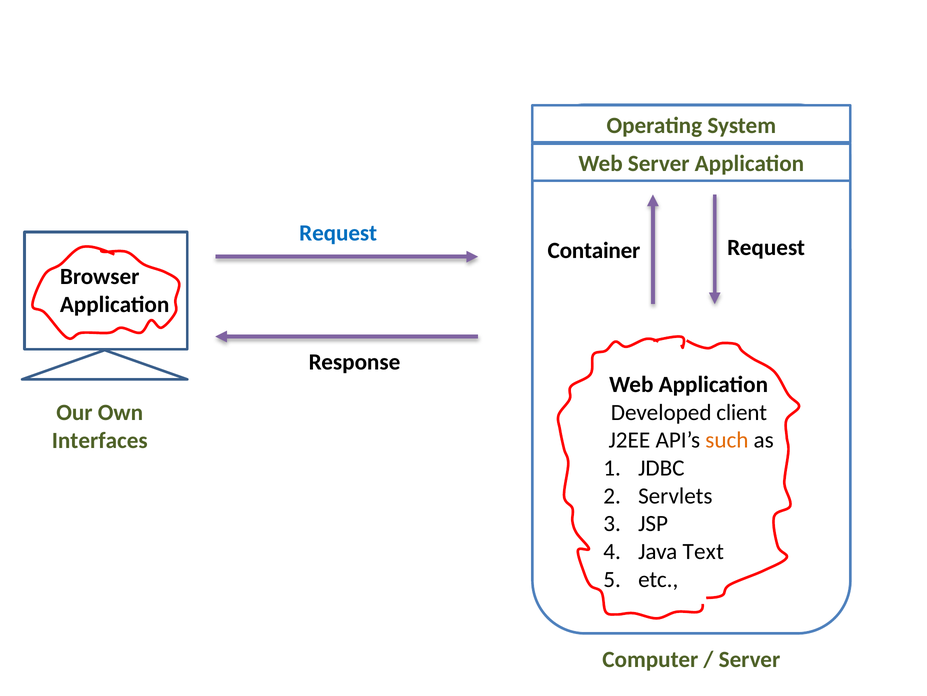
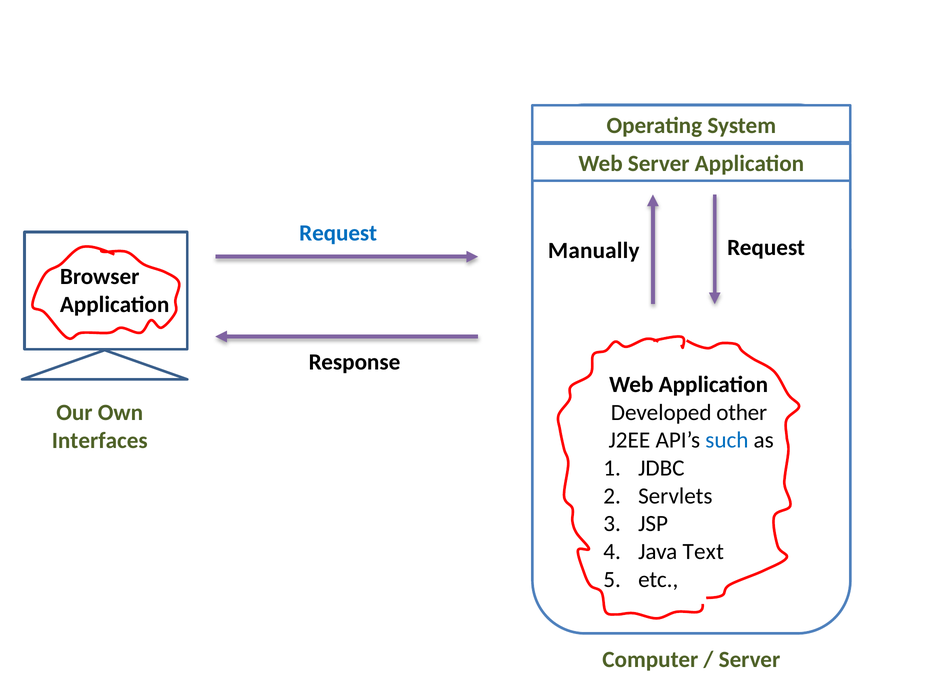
Container: Container -> Manually
client: client -> other
such colour: orange -> blue
